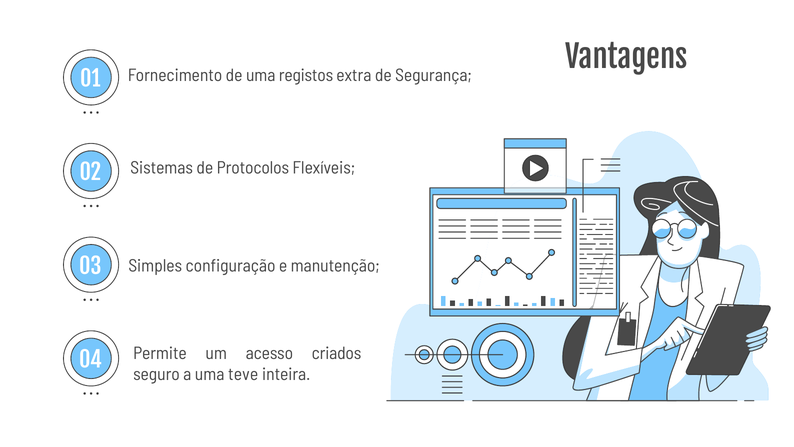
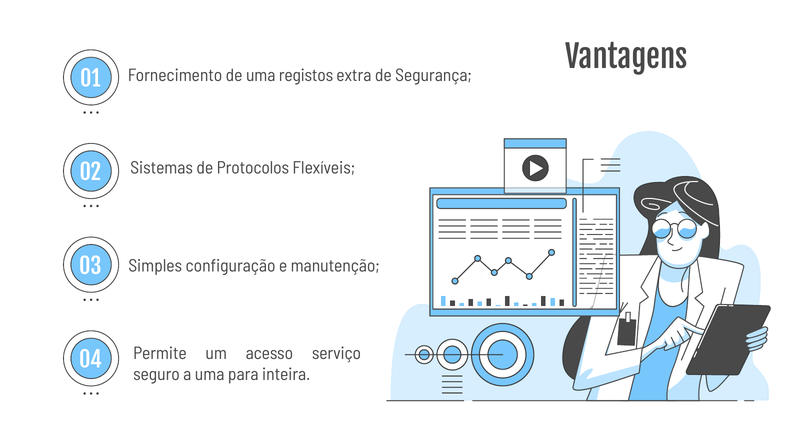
criados: criados -> serviço
teve: teve -> para
